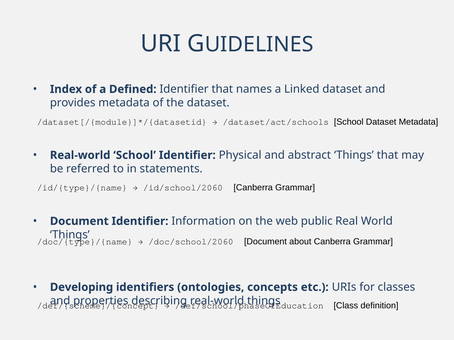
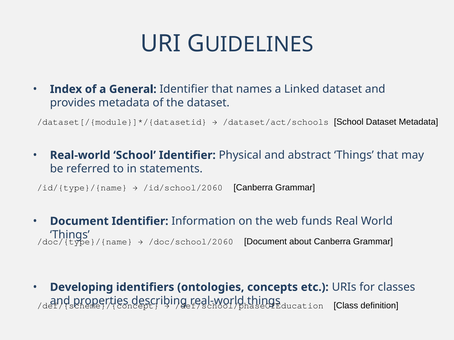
Defined: Defined -> General
public: public -> funds
